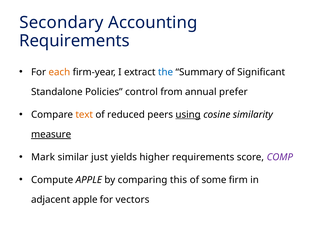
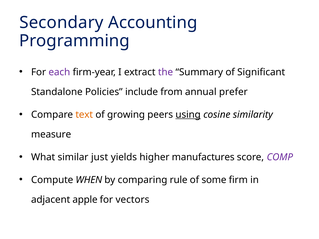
Requirements at (74, 41): Requirements -> Programming
each colour: orange -> purple
the colour: blue -> purple
control: control -> include
reduced: reduced -> growing
measure underline: present -> none
Mark: Mark -> What
higher requirements: requirements -> manufactures
Compute APPLE: APPLE -> WHEN
this: this -> rule
